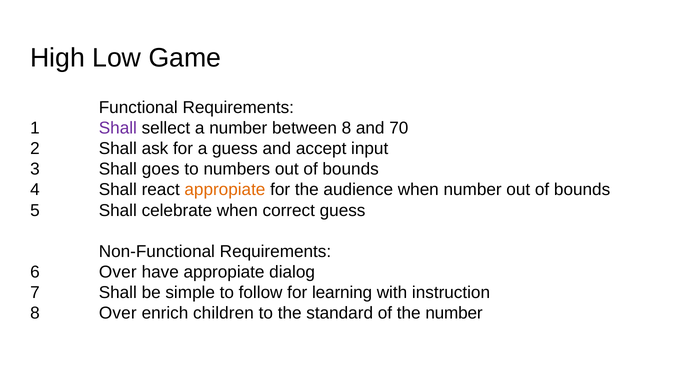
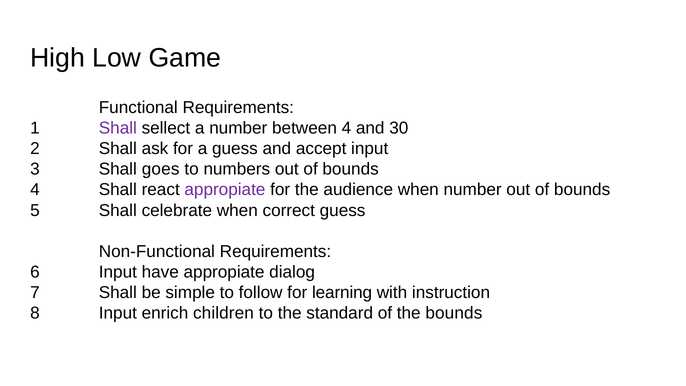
between 8: 8 -> 4
70: 70 -> 30
appropiate at (225, 190) colour: orange -> purple
6 Over: Over -> Input
8 Over: Over -> Input
the number: number -> bounds
